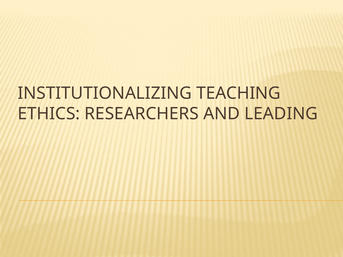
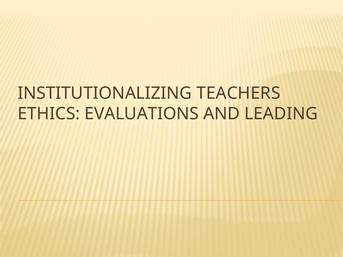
TEACHING: TEACHING -> TEACHERS
RESEARCHERS: RESEARCHERS -> EVALUATIONS
